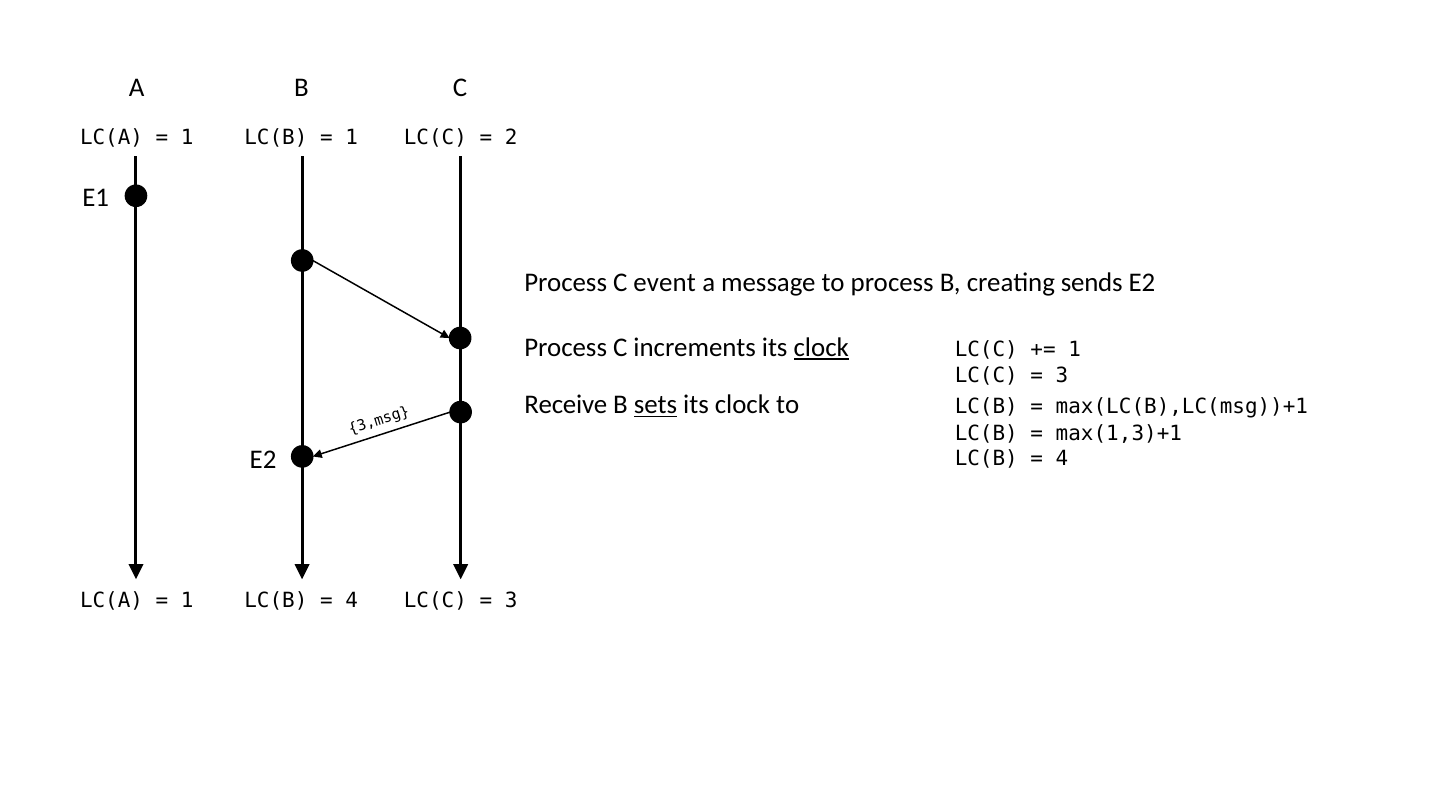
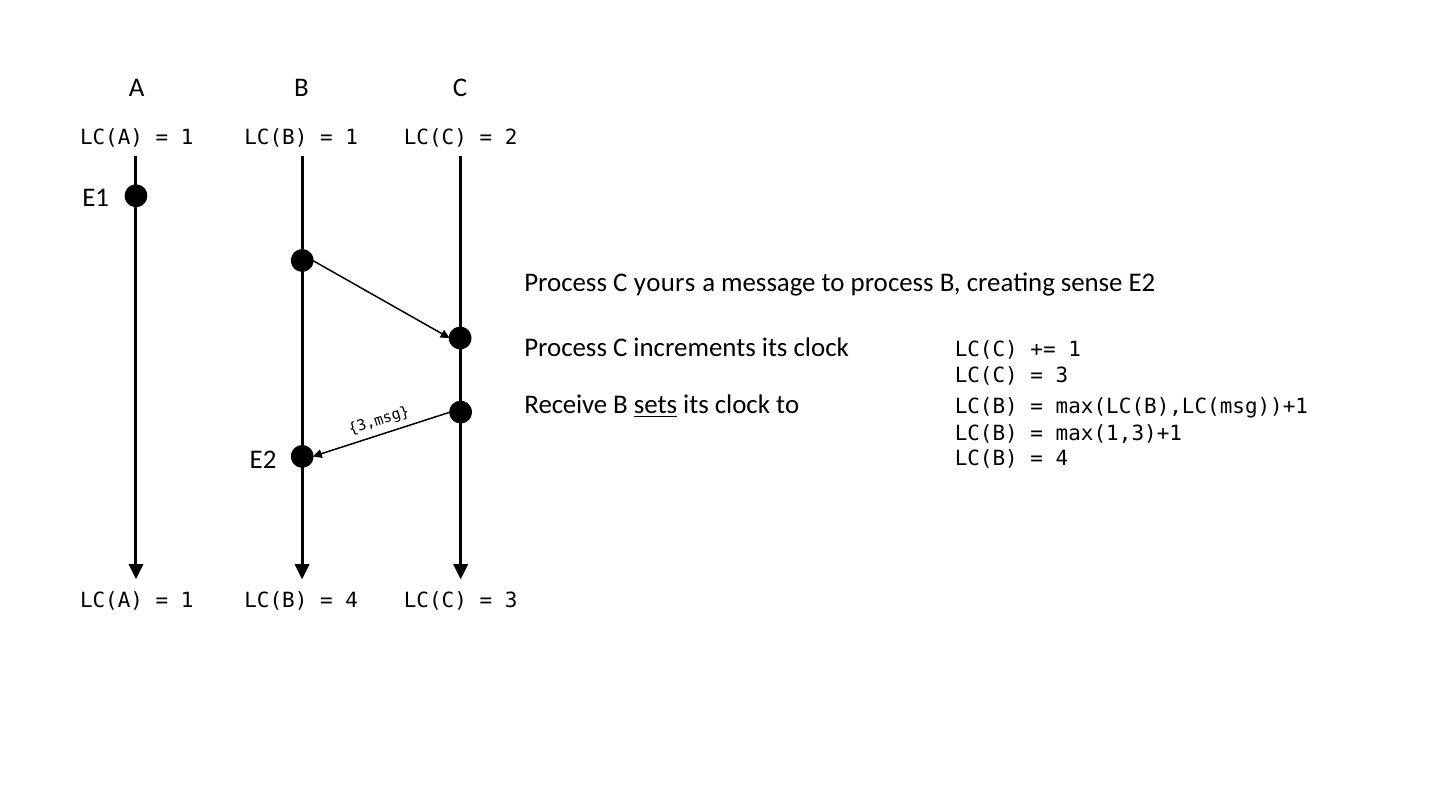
event: event -> yours
sends: sends -> sense
clock at (821, 348) underline: present -> none
